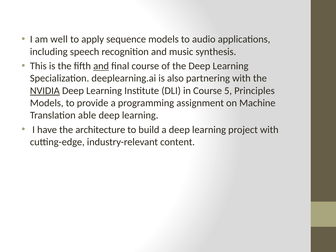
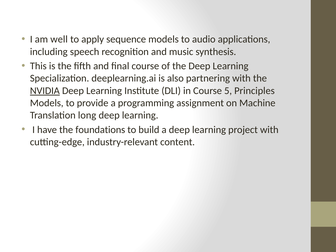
and at (101, 66) underline: present -> none
able: able -> long
architecture: architecture -> foundations
